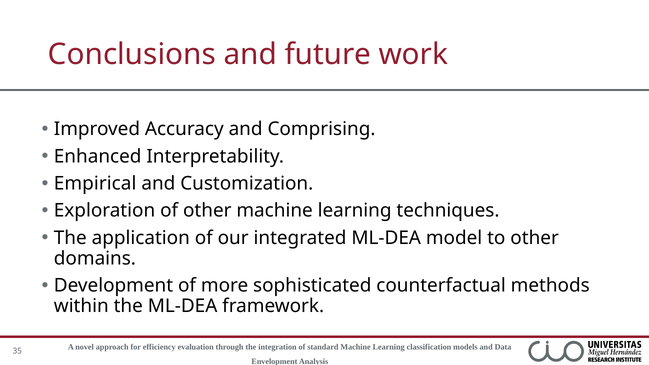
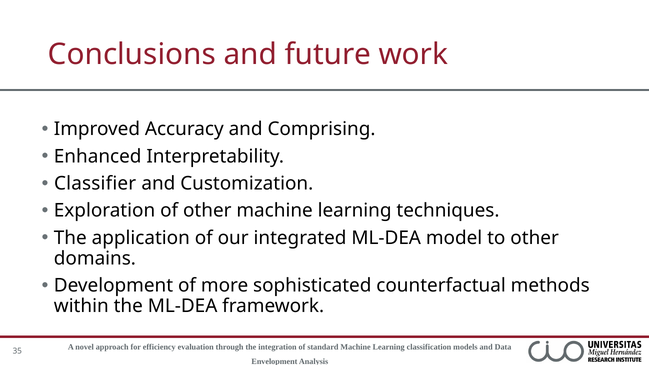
Empirical: Empirical -> Classifier
